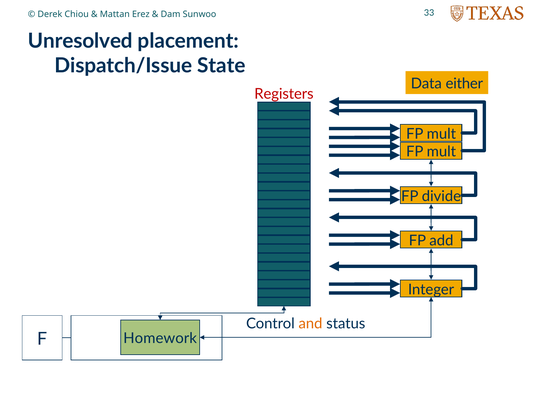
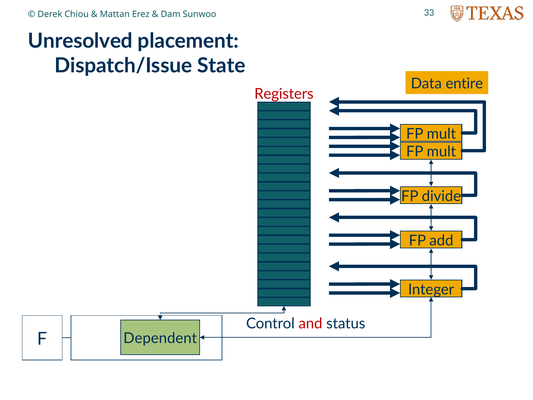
either: either -> entire
and colour: orange -> red
Homework: Homework -> Dependent
